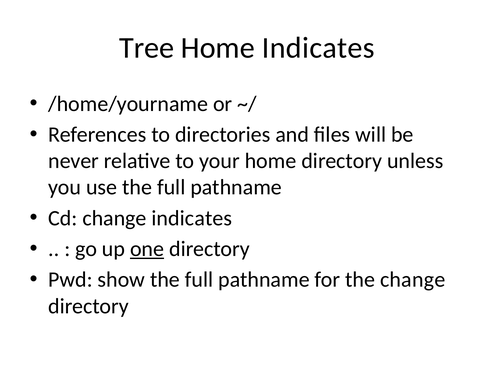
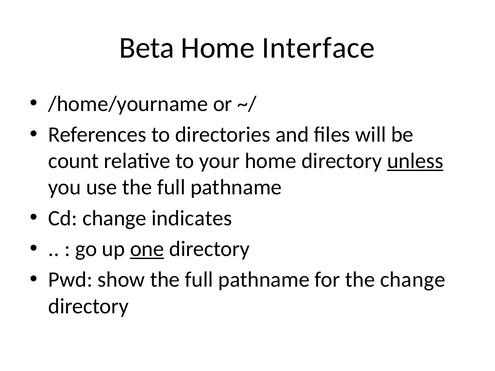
Tree: Tree -> Beta
Home Indicates: Indicates -> Interface
never: never -> count
unless underline: none -> present
